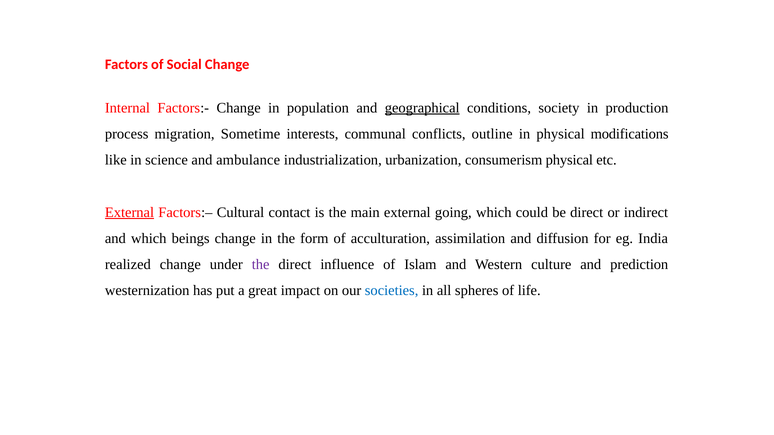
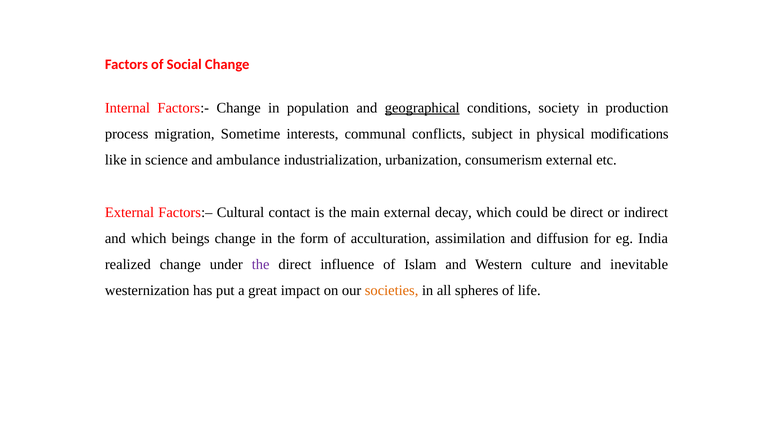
outline: outline -> subject
consumerism physical: physical -> external
External at (130, 212) underline: present -> none
going: going -> decay
prediction: prediction -> inevitable
societies colour: blue -> orange
